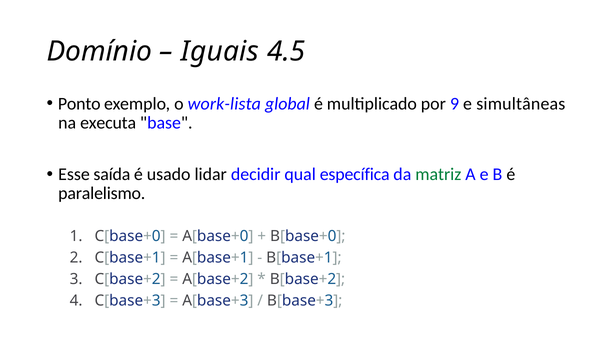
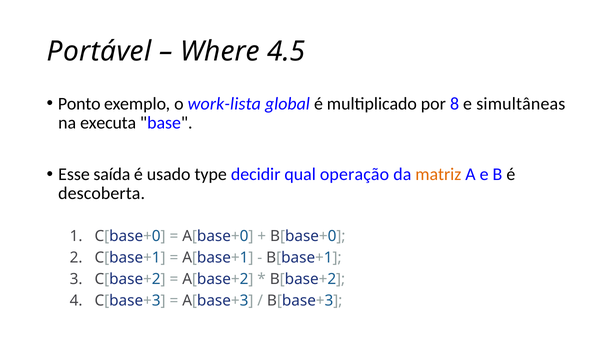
Domínio: Domínio -> Portável
Iguais: Iguais -> Where
9: 9 -> 8
lidar: lidar -> type
específica: específica -> operação
matriz colour: green -> orange
paralelismo: paralelismo -> descoberta
